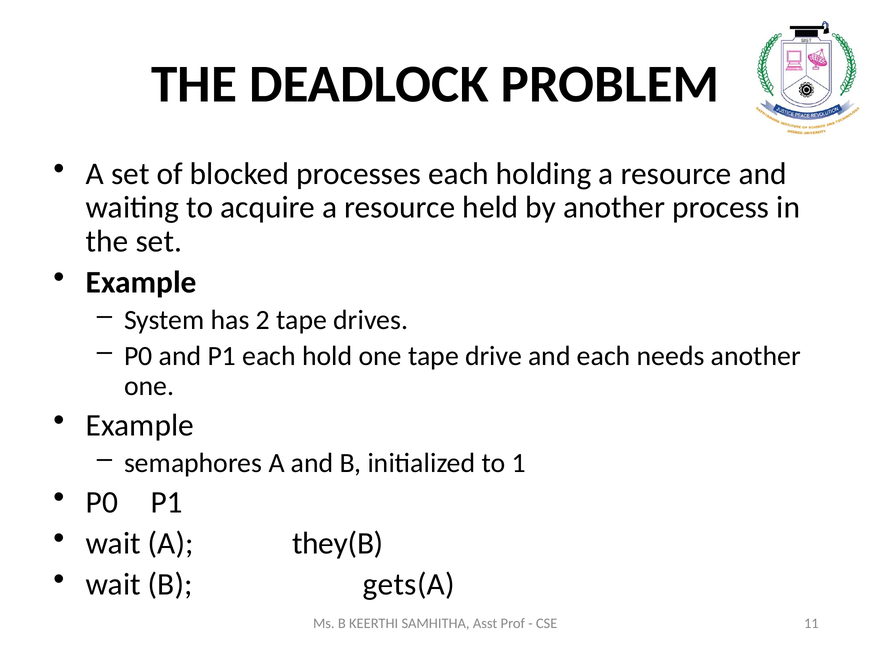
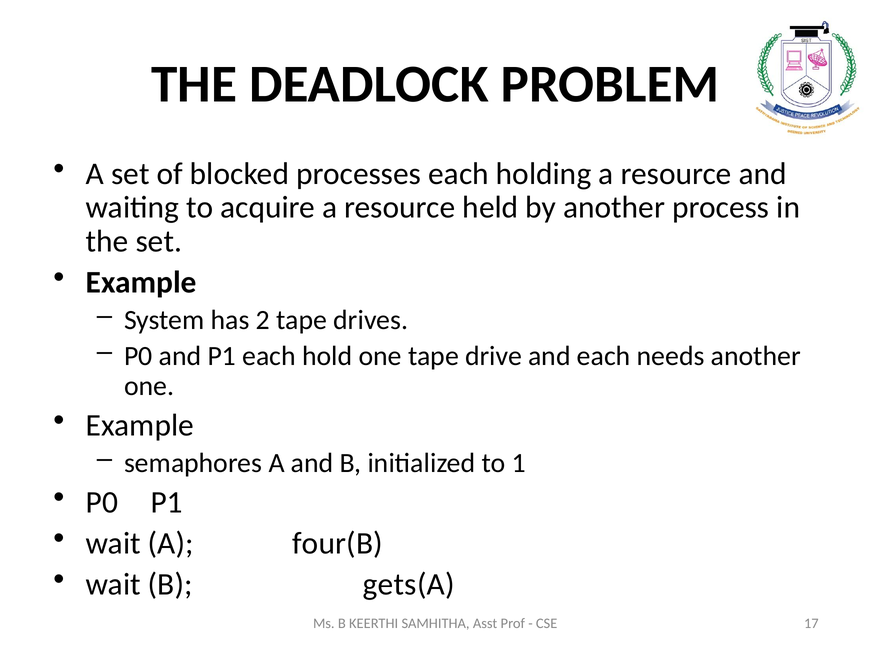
they(B: they(B -> four(B
11: 11 -> 17
